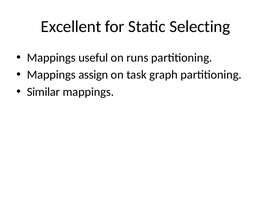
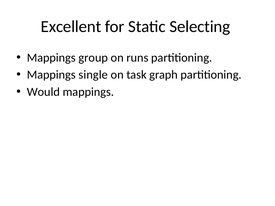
useful: useful -> group
assign: assign -> single
Similar: Similar -> Would
